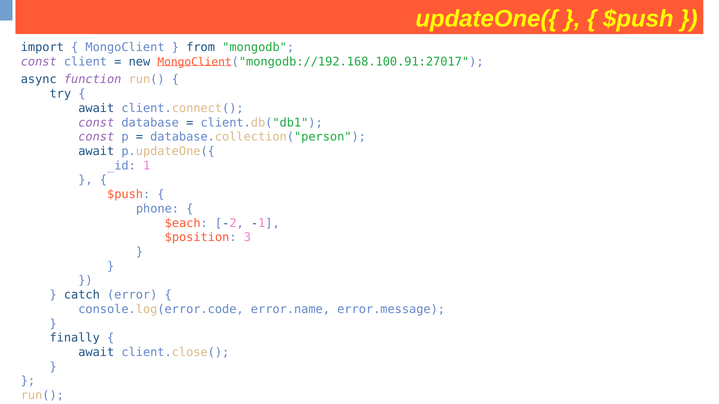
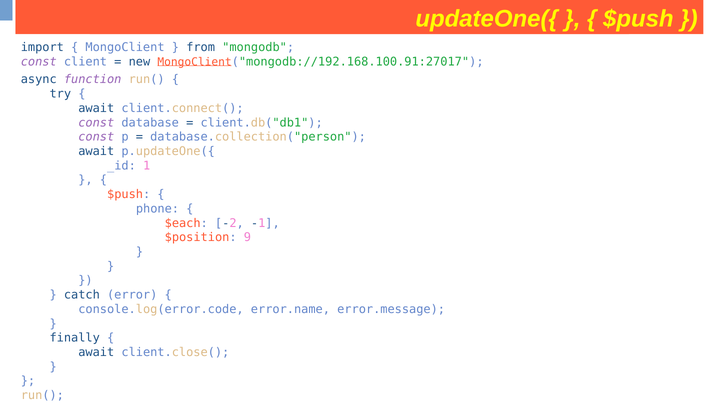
3: 3 -> 9
